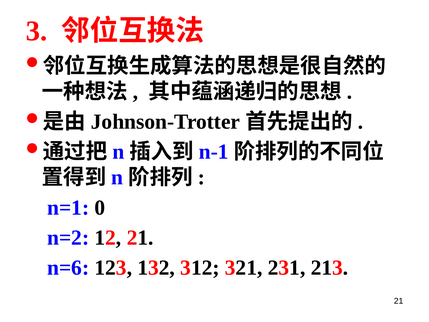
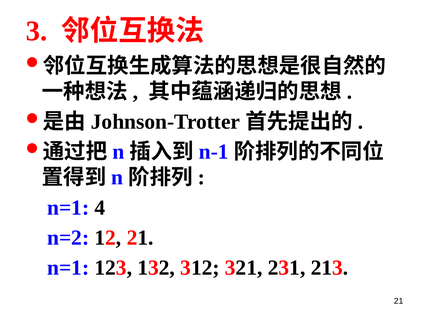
0: 0 -> 4
n=6 at (68, 268): n=6 -> n=1
